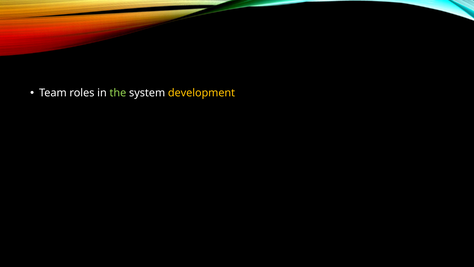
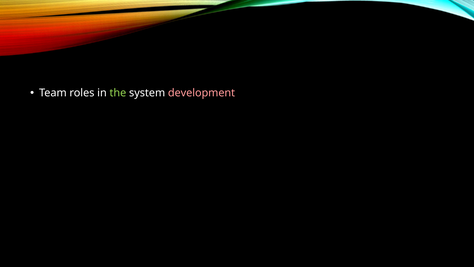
development colour: yellow -> pink
